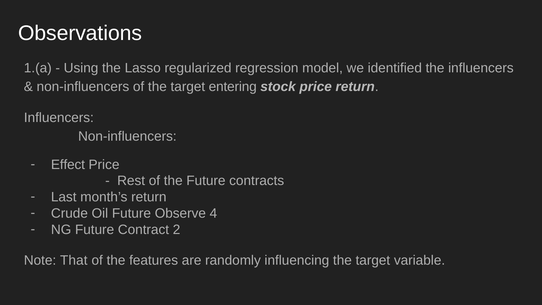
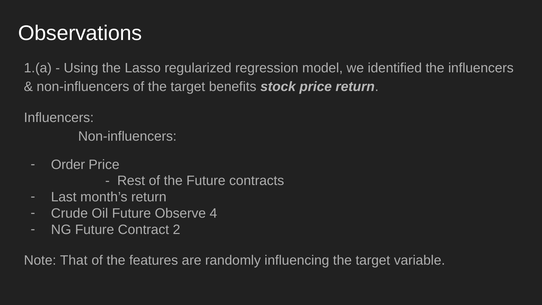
entering: entering -> benefits
Effect: Effect -> Order
